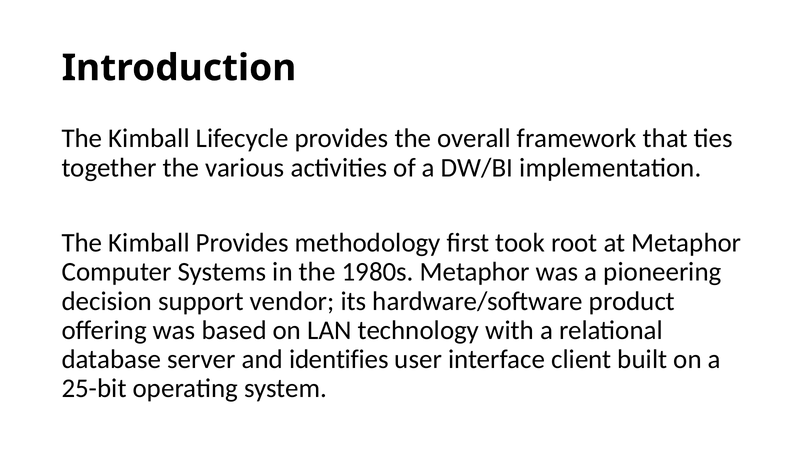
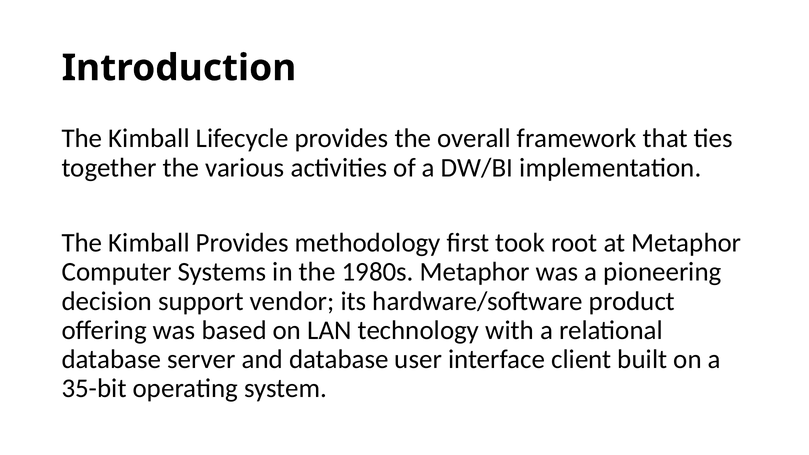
and identifies: identifies -> database
25-bit: 25-bit -> 35-bit
